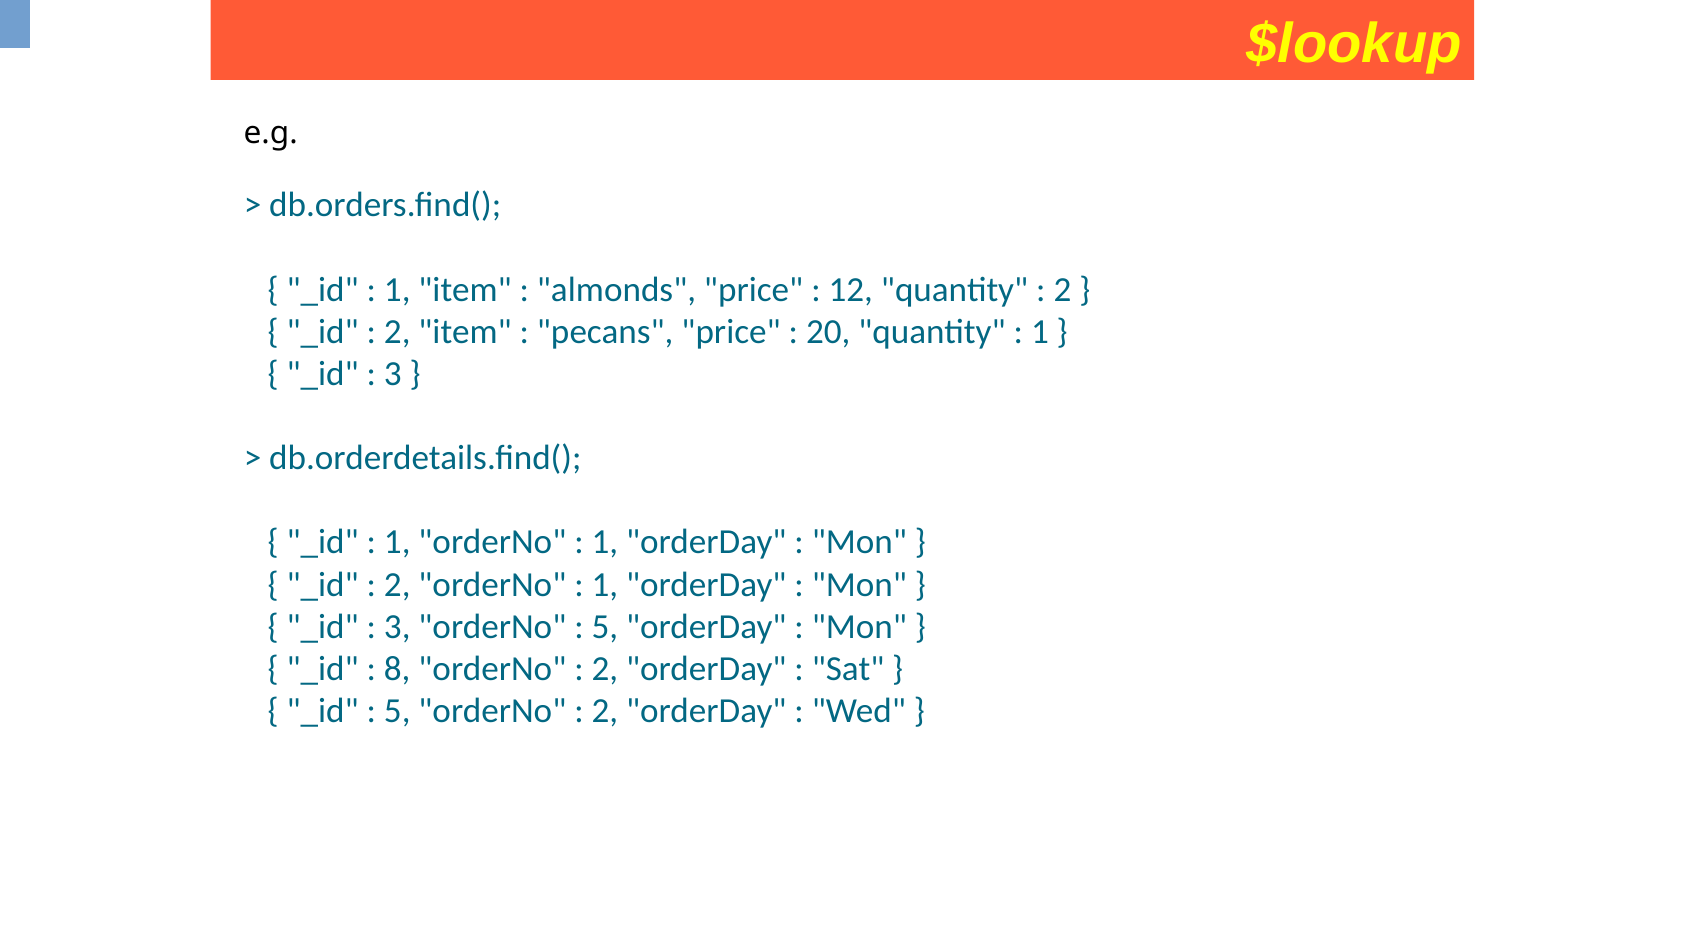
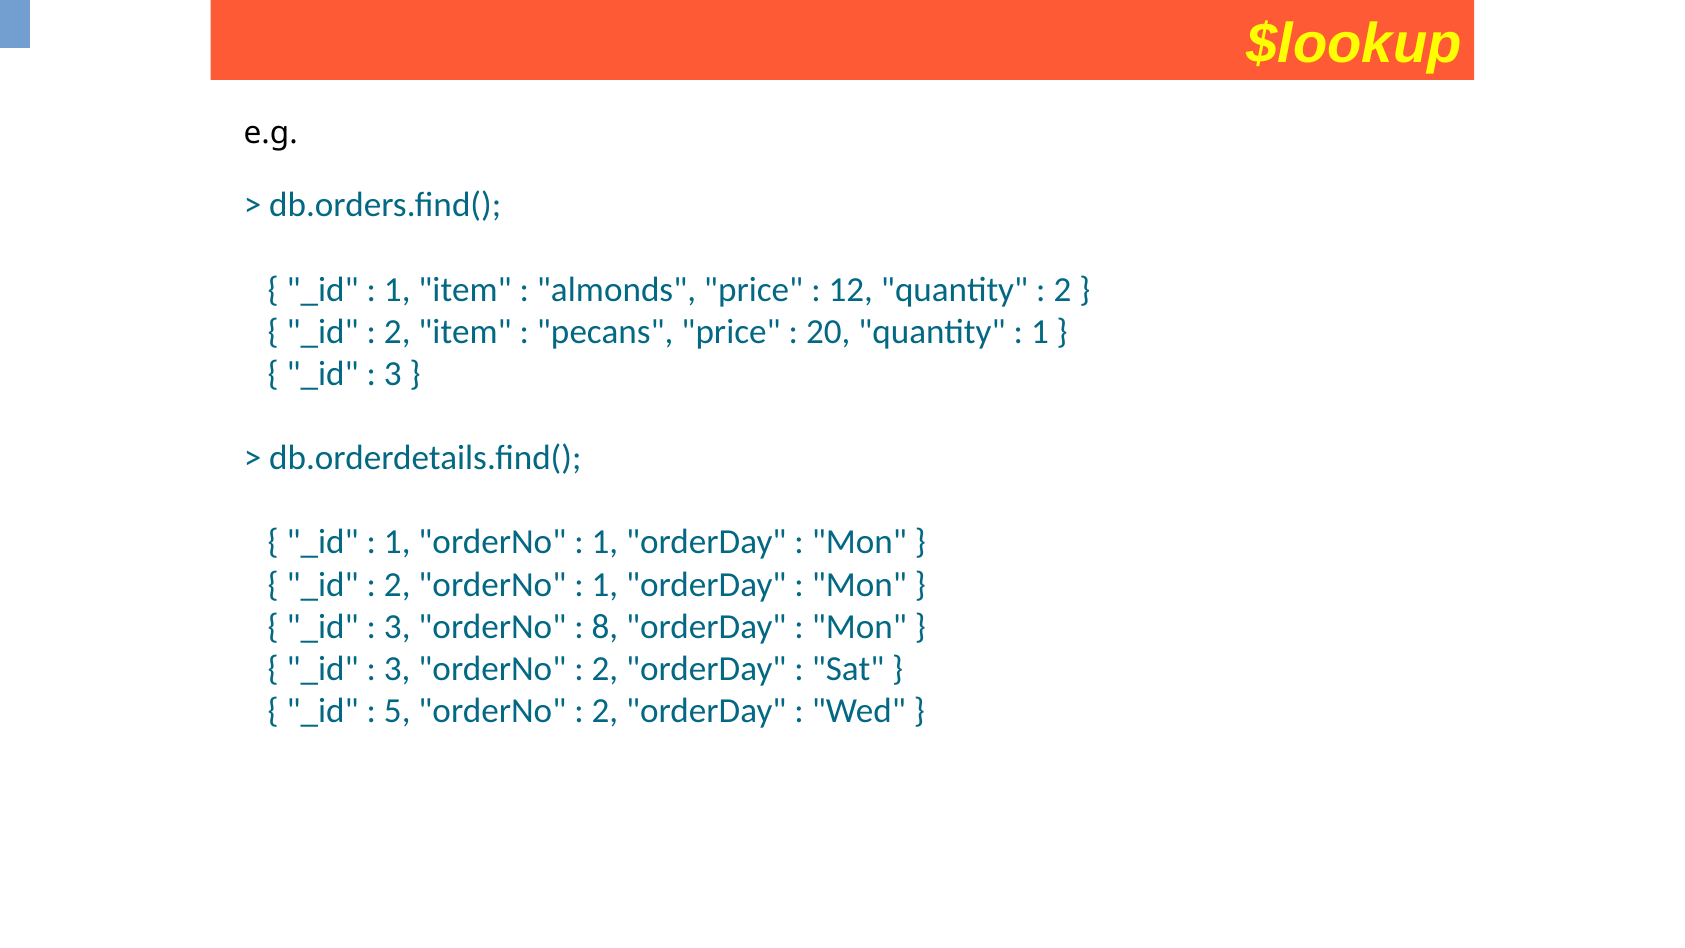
5 at (605, 626): 5 -> 8
8 at (397, 669): 8 -> 3
